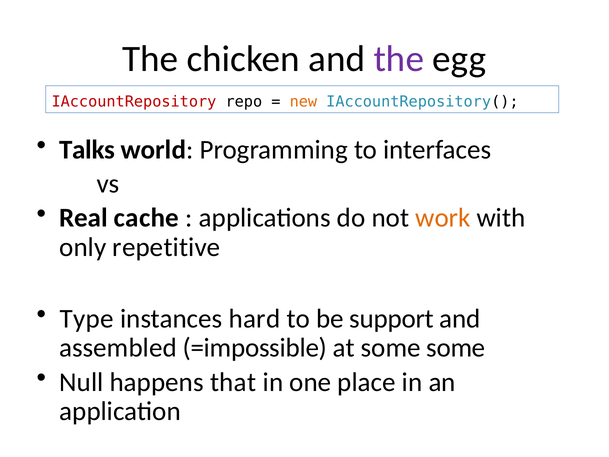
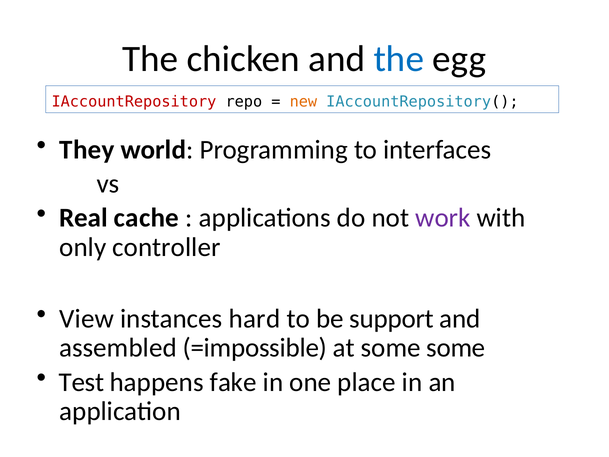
the at (399, 59) colour: purple -> blue
Talks: Talks -> They
work colour: orange -> purple
repetitive: repetitive -> controller
Type: Type -> View
Null: Null -> Test
that: that -> fake
